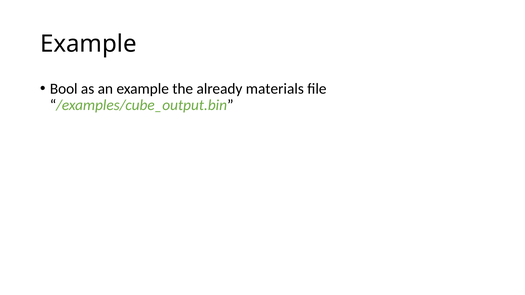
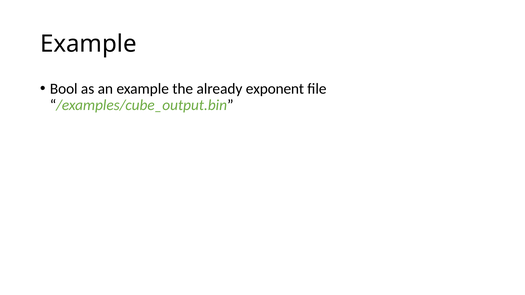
materials: materials -> exponent
